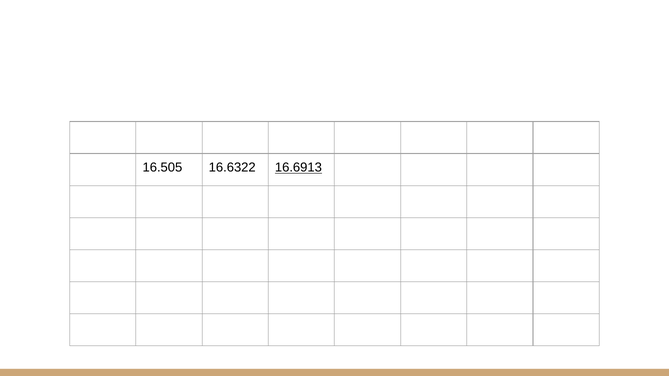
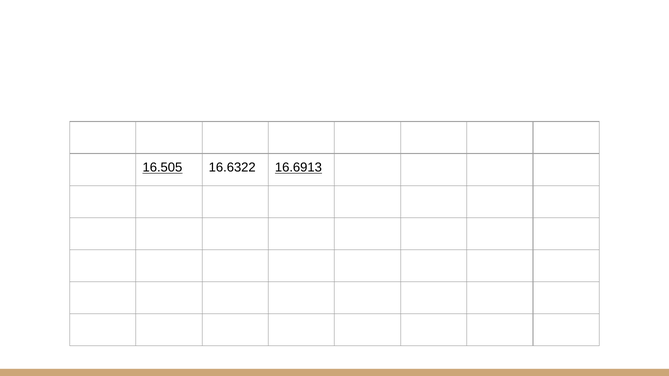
16.505 underline: none -> present
